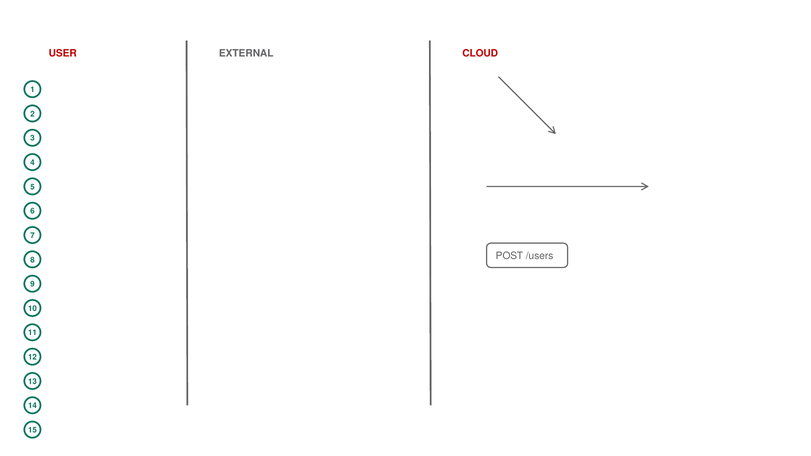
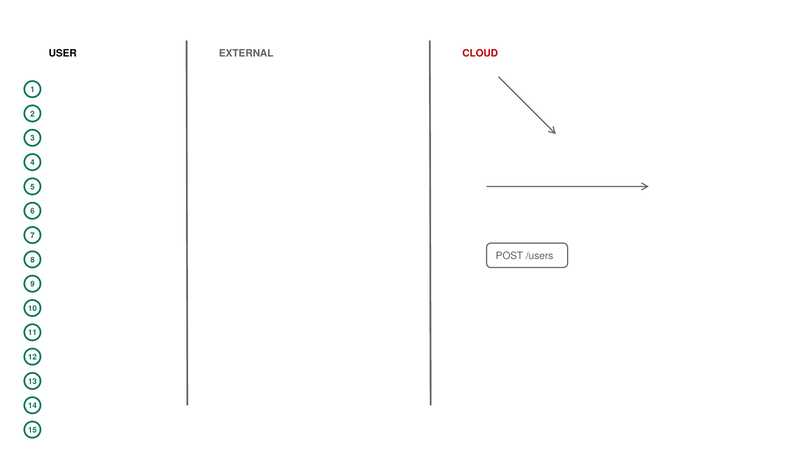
USER colour: red -> black
